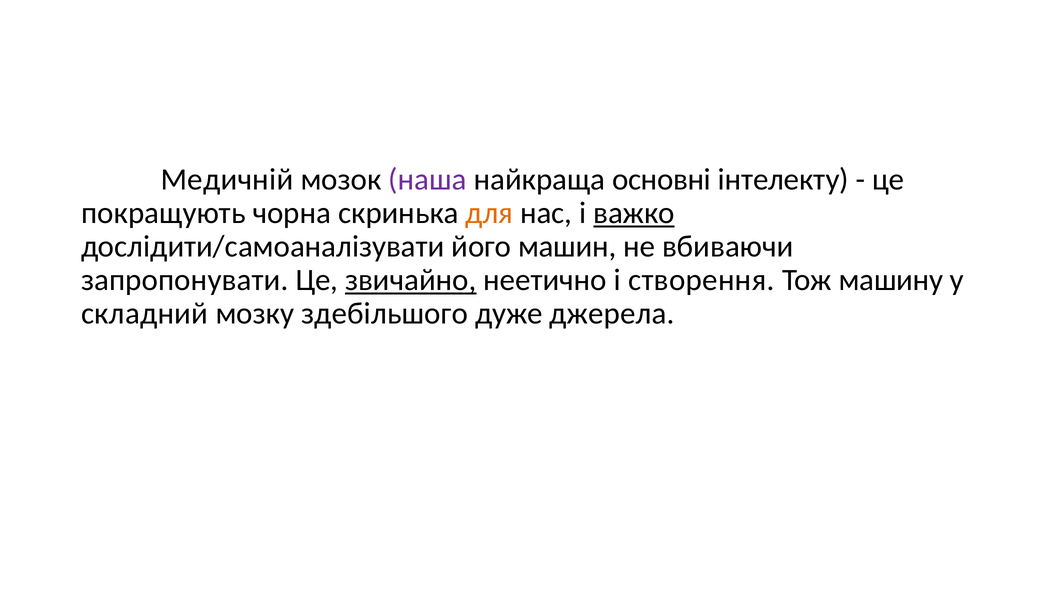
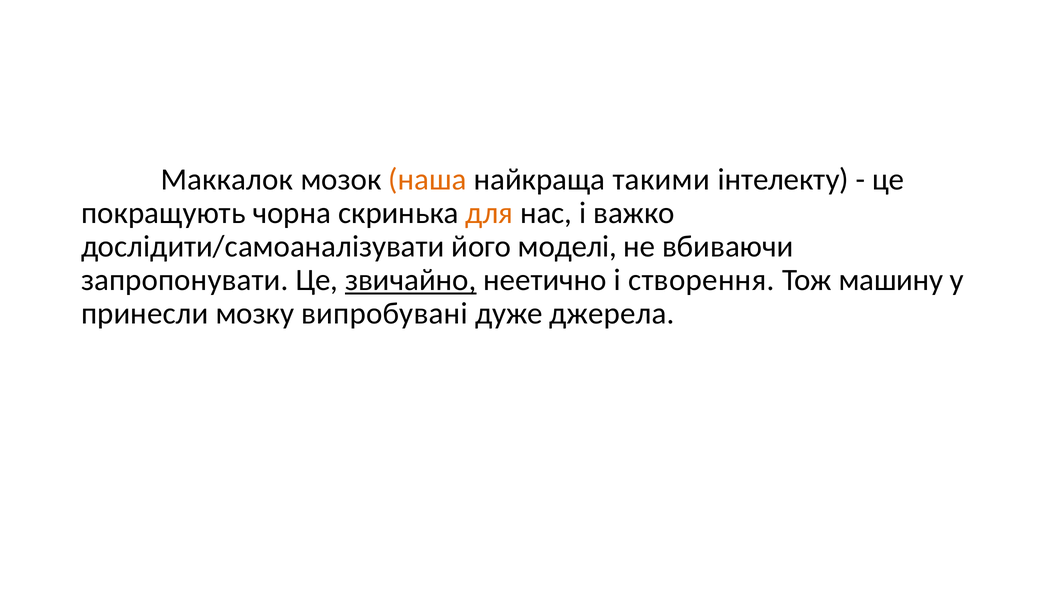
Медичній: Медичній -> Маккалок
наша colour: purple -> orange
основні: основні -> такими
важко underline: present -> none
машин: машин -> моделі
складний: складний -> принесли
здебільшого: здебільшого -> випробувані
